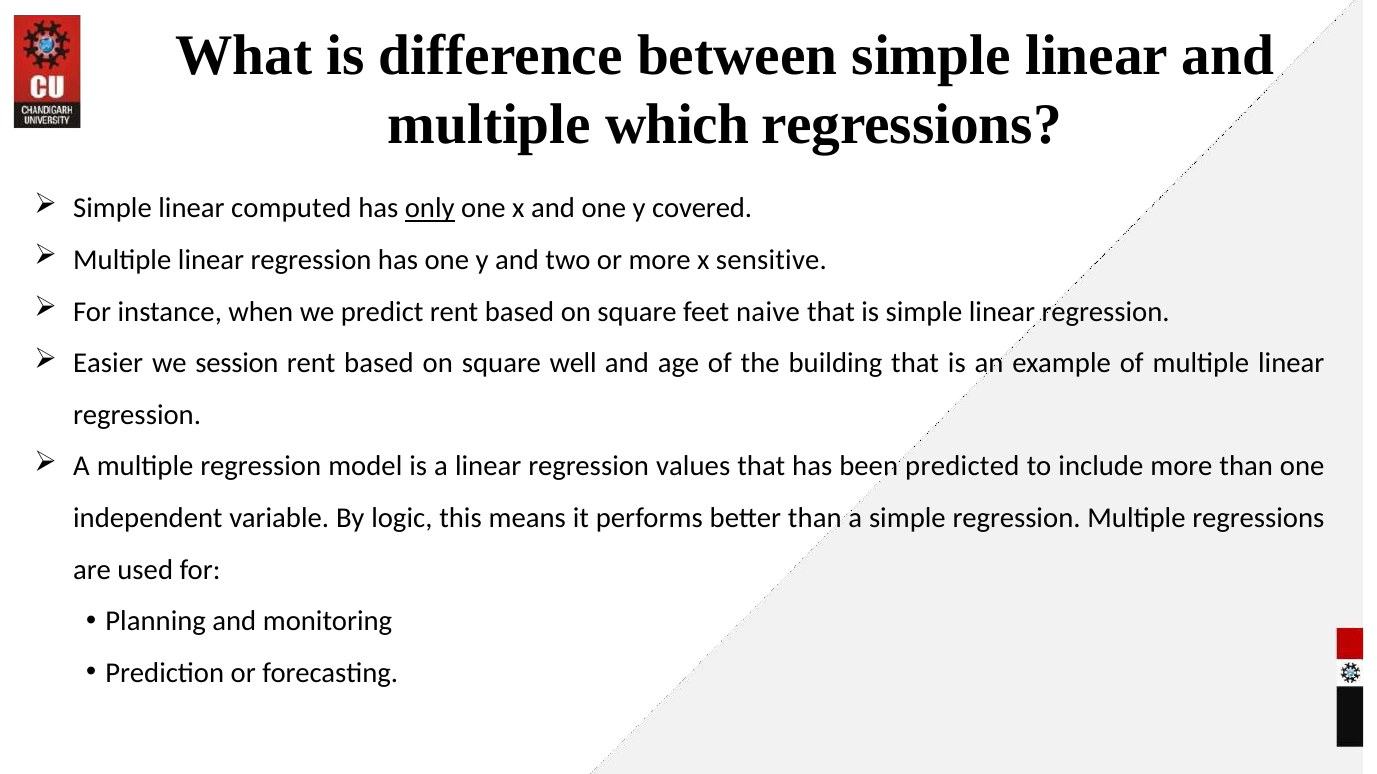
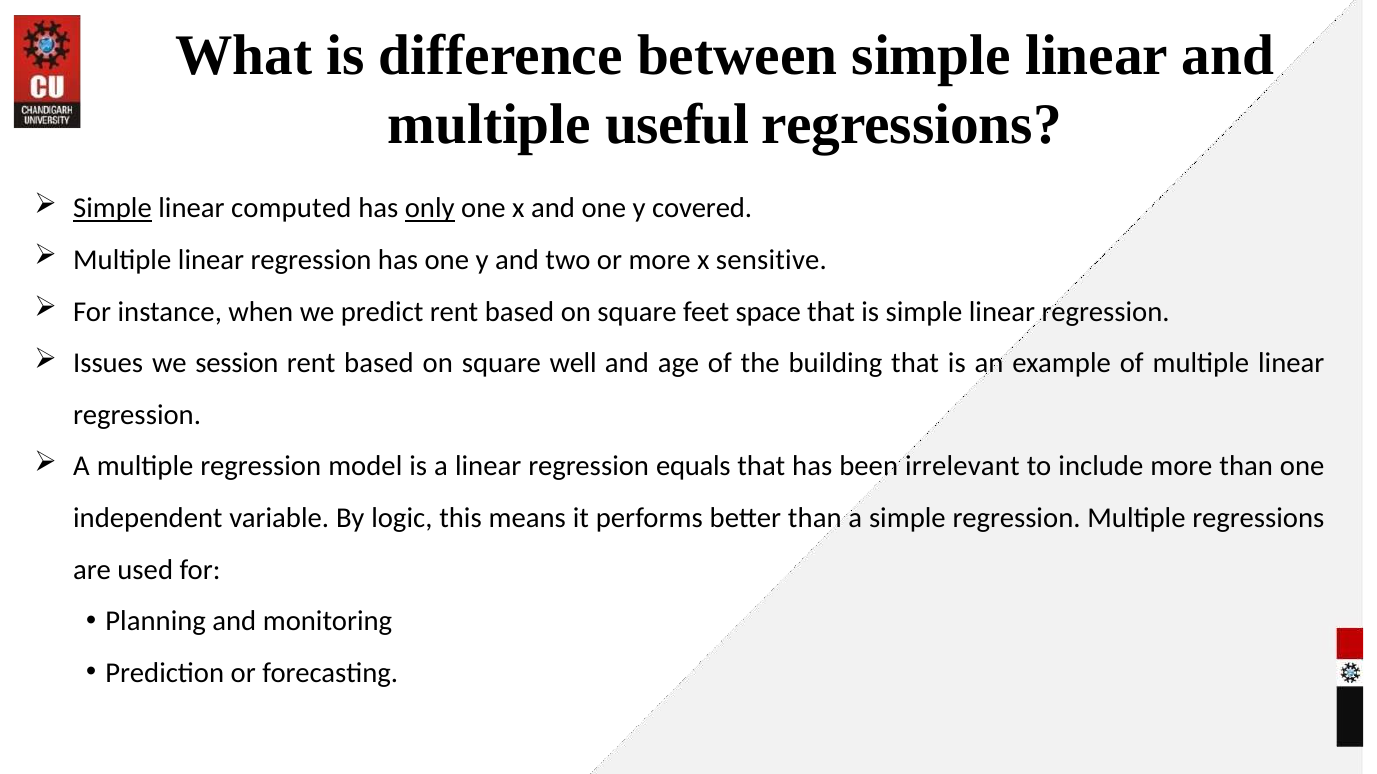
which: which -> useful
Simple at (112, 209) underline: none -> present
naive: naive -> space
Easier: Easier -> Issues
values: values -> equals
predicted: predicted -> irrelevant
